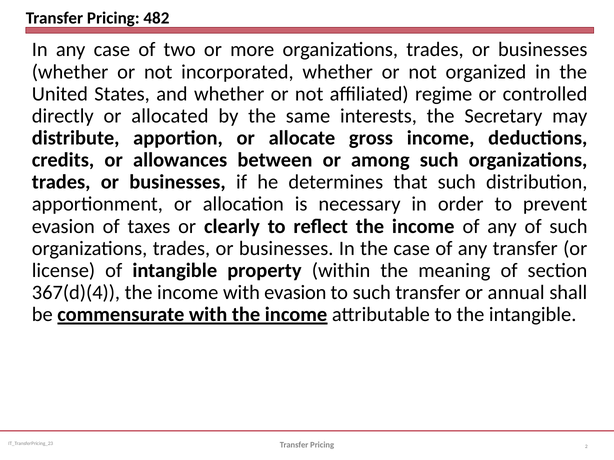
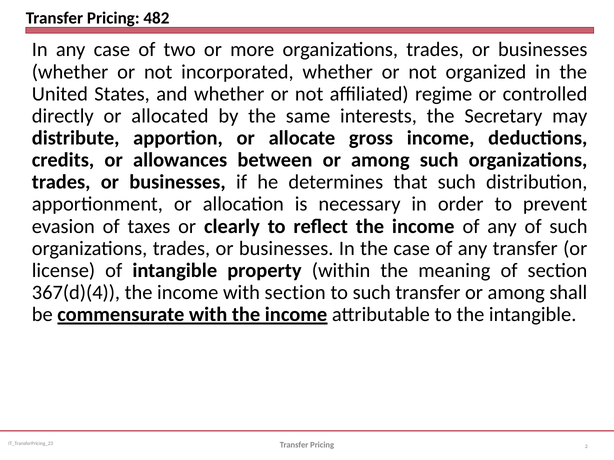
with evasion: evasion -> section
transfer or annual: annual -> among
